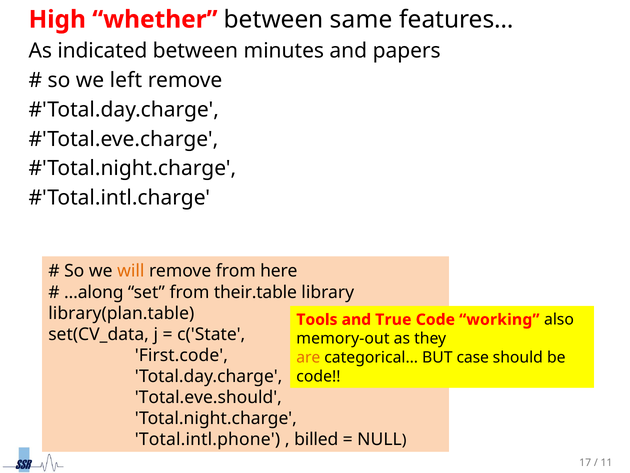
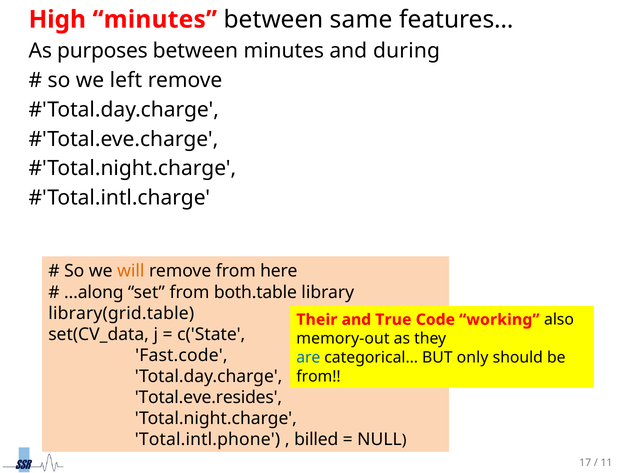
High whether: whether -> minutes
indicated: indicated -> purposes
papers: papers -> during
their.table: their.table -> both.table
library(plan.table: library(plan.table -> library(grid.table
Tools: Tools -> Their
First.code: First.code -> Fast.code
are colour: orange -> blue
case: case -> only
code at (318, 376): code -> from
Total.eve.should: Total.eve.should -> Total.eve.resides
